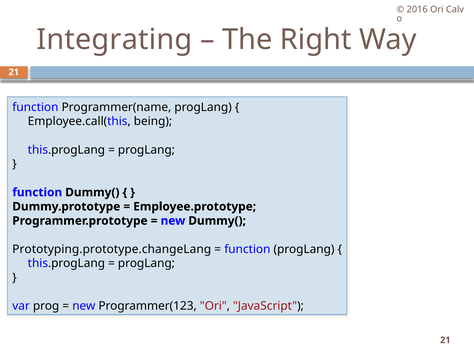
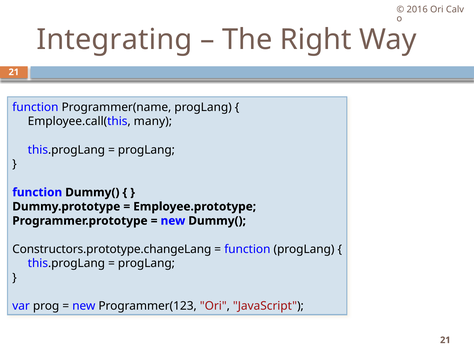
being: being -> many
Prototyping.prototype.changeLang: Prototyping.prototype.changeLang -> Constructors.prototype.changeLang
